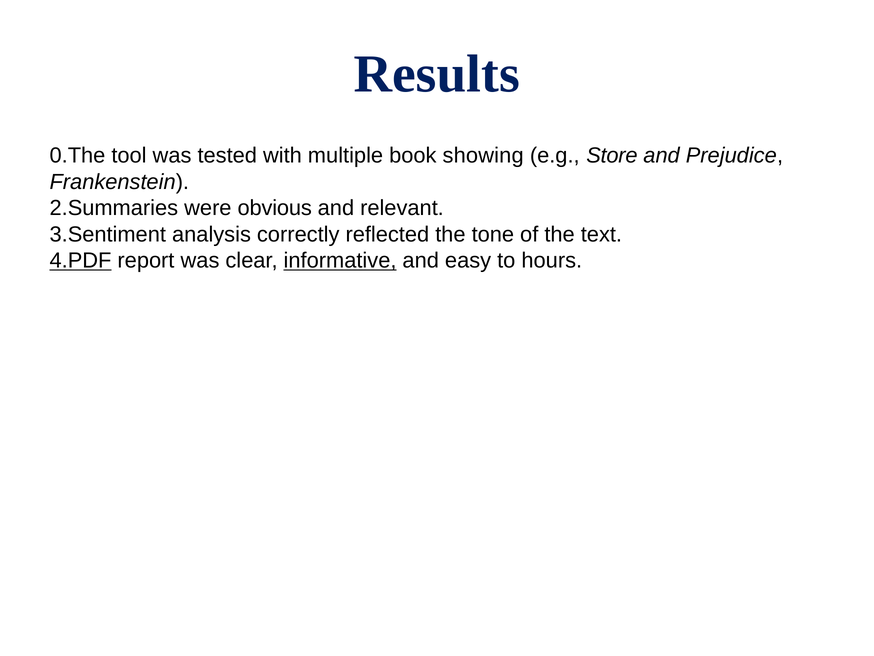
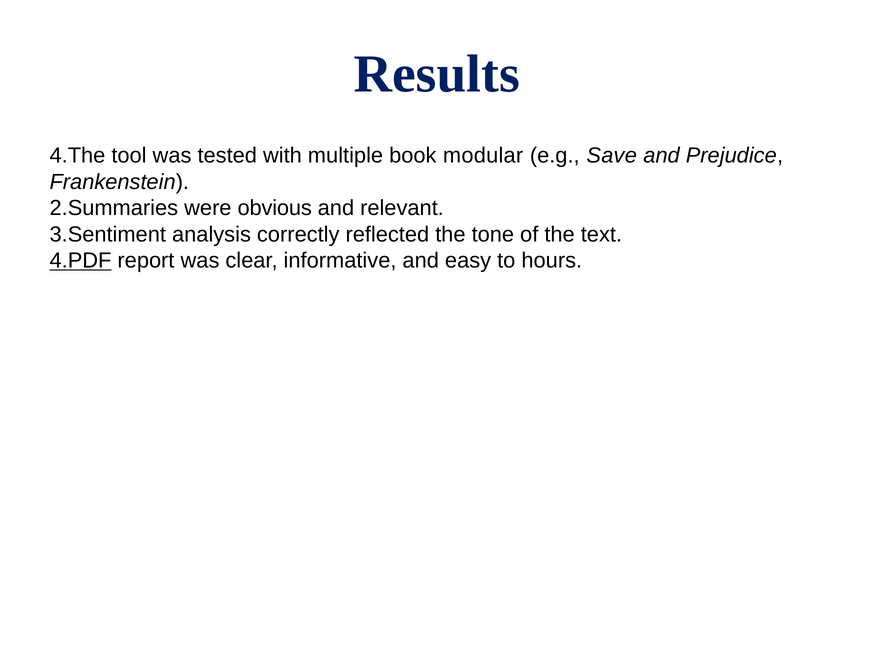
0.The: 0.The -> 4.The
showing: showing -> modular
Store: Store -> Save
informative underline: present -> none
